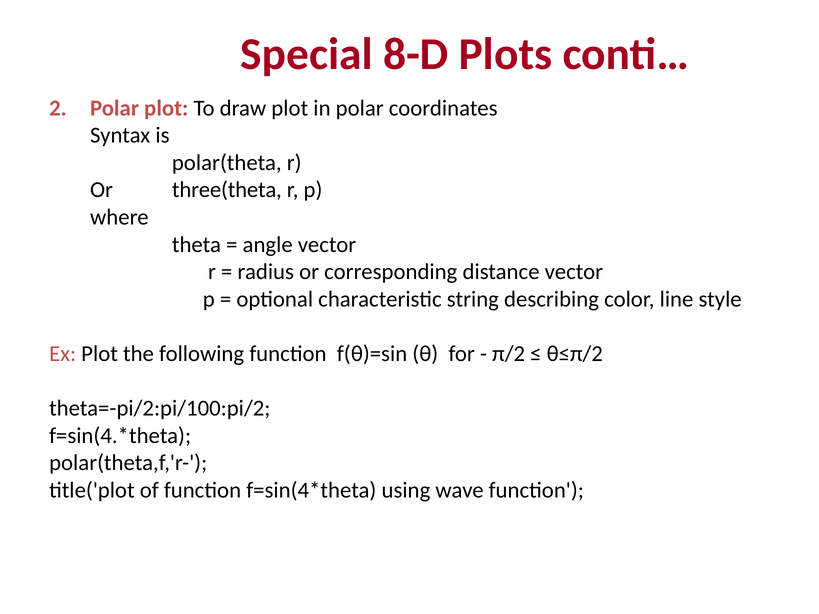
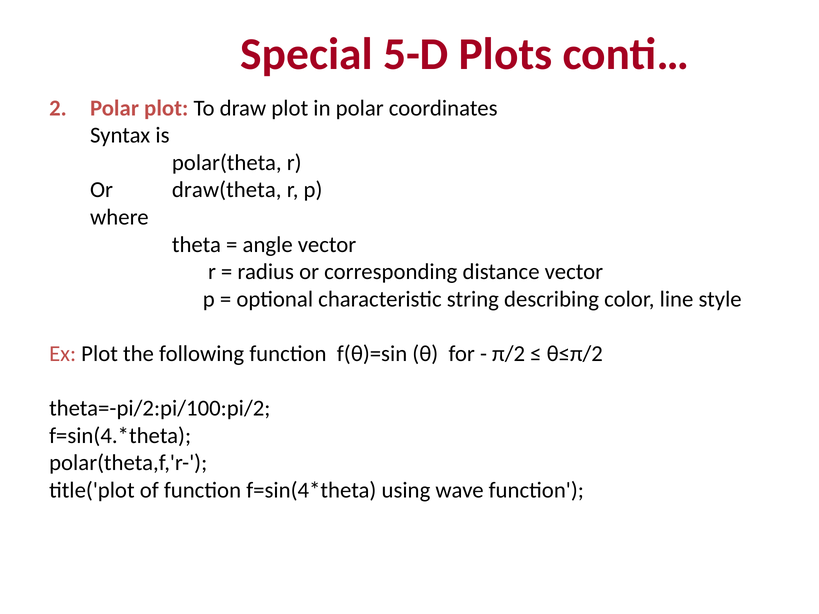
8-D: 8-D -> 5-D
three(theta: three(theta -> draw(theta
